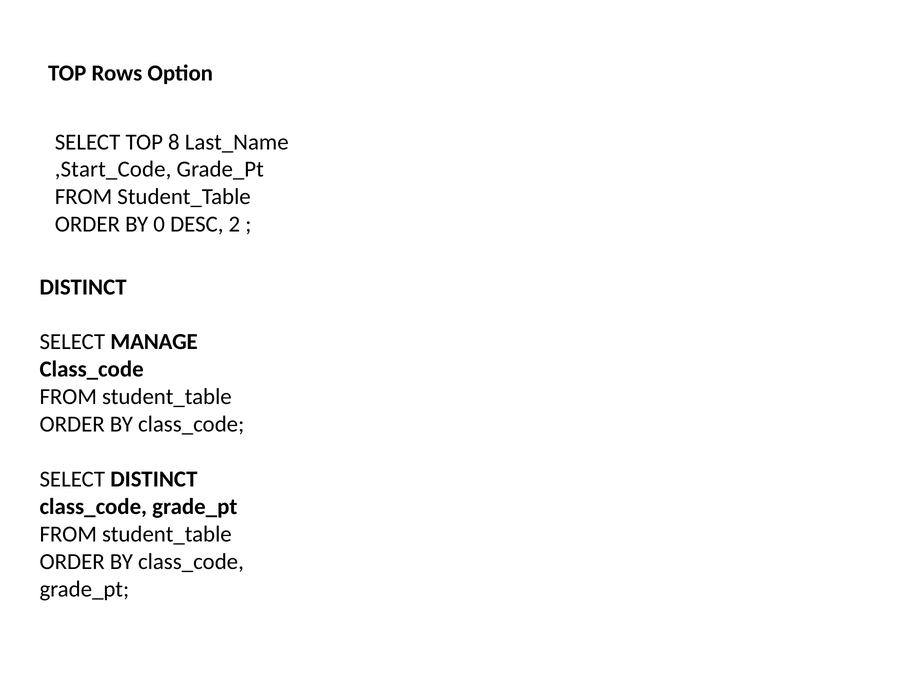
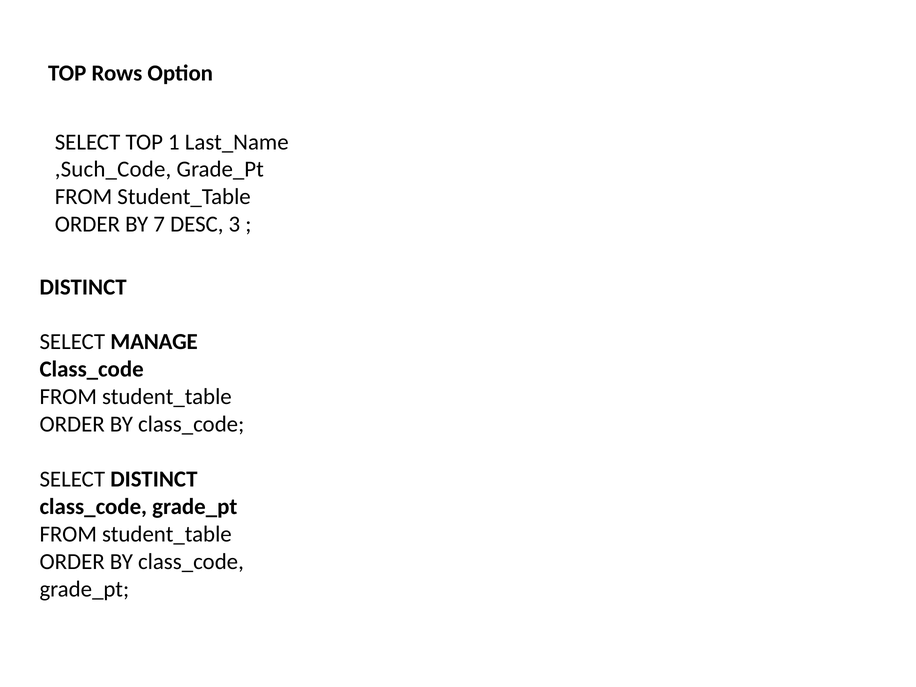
8: 8 -> 1
,Start_Code: ,Start_Code -> ,Such_Code
0: 0 -> 7
2: 2 -> 3
